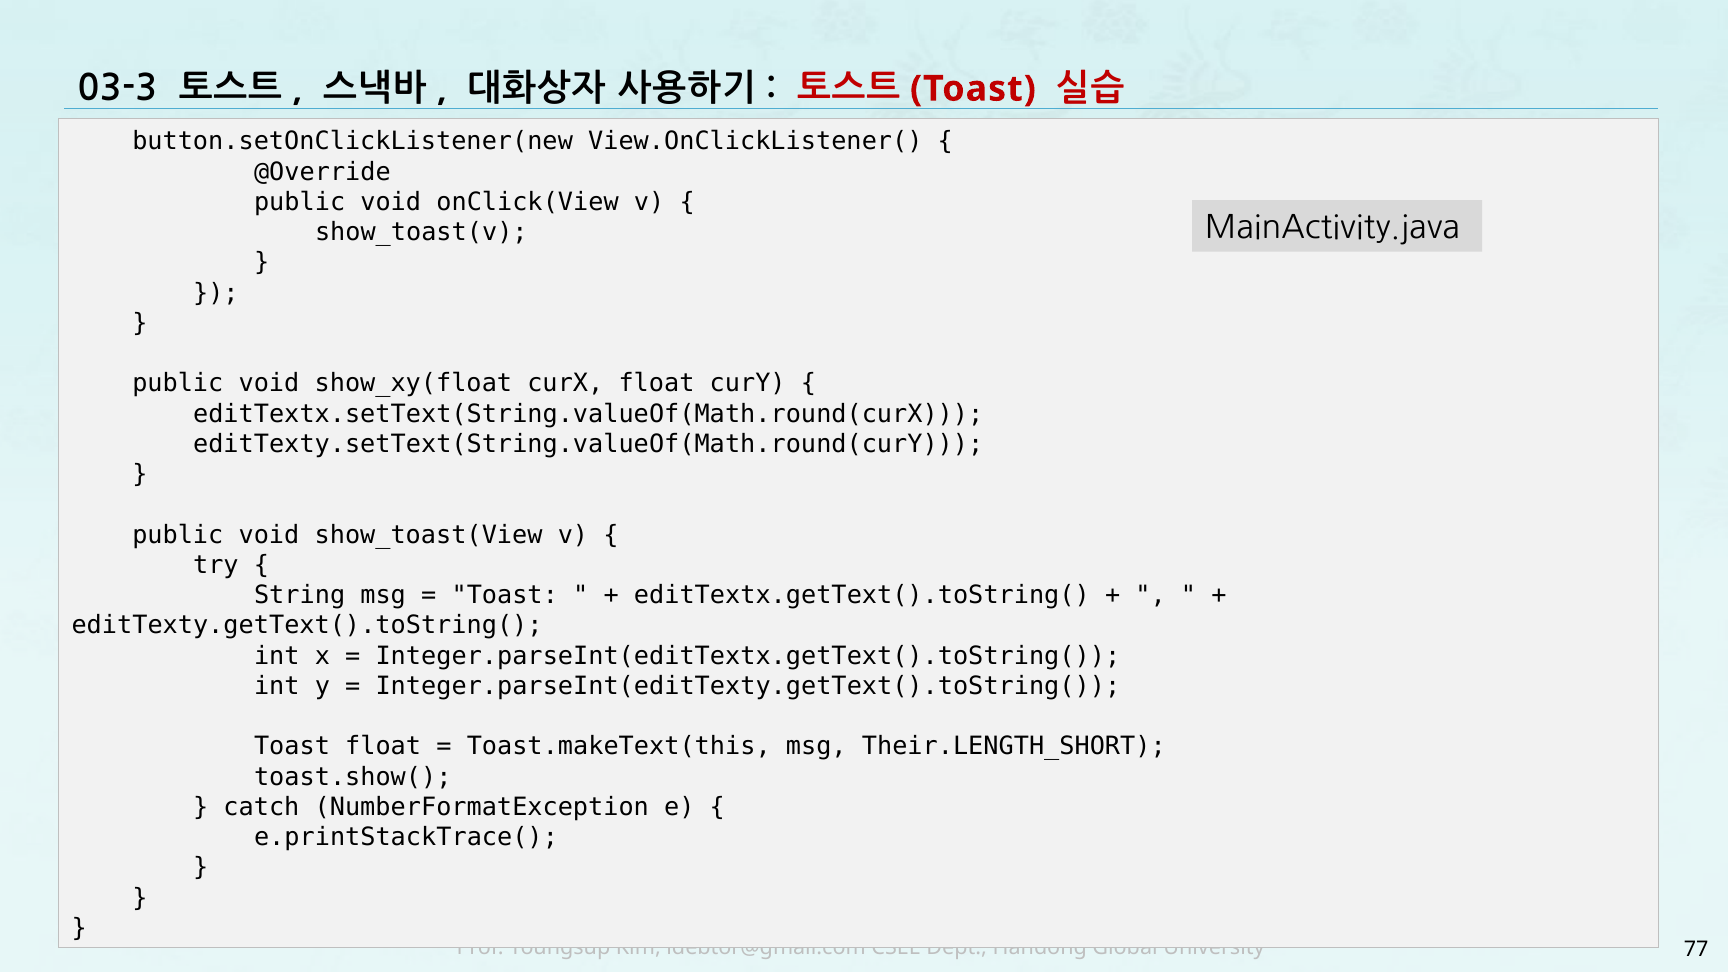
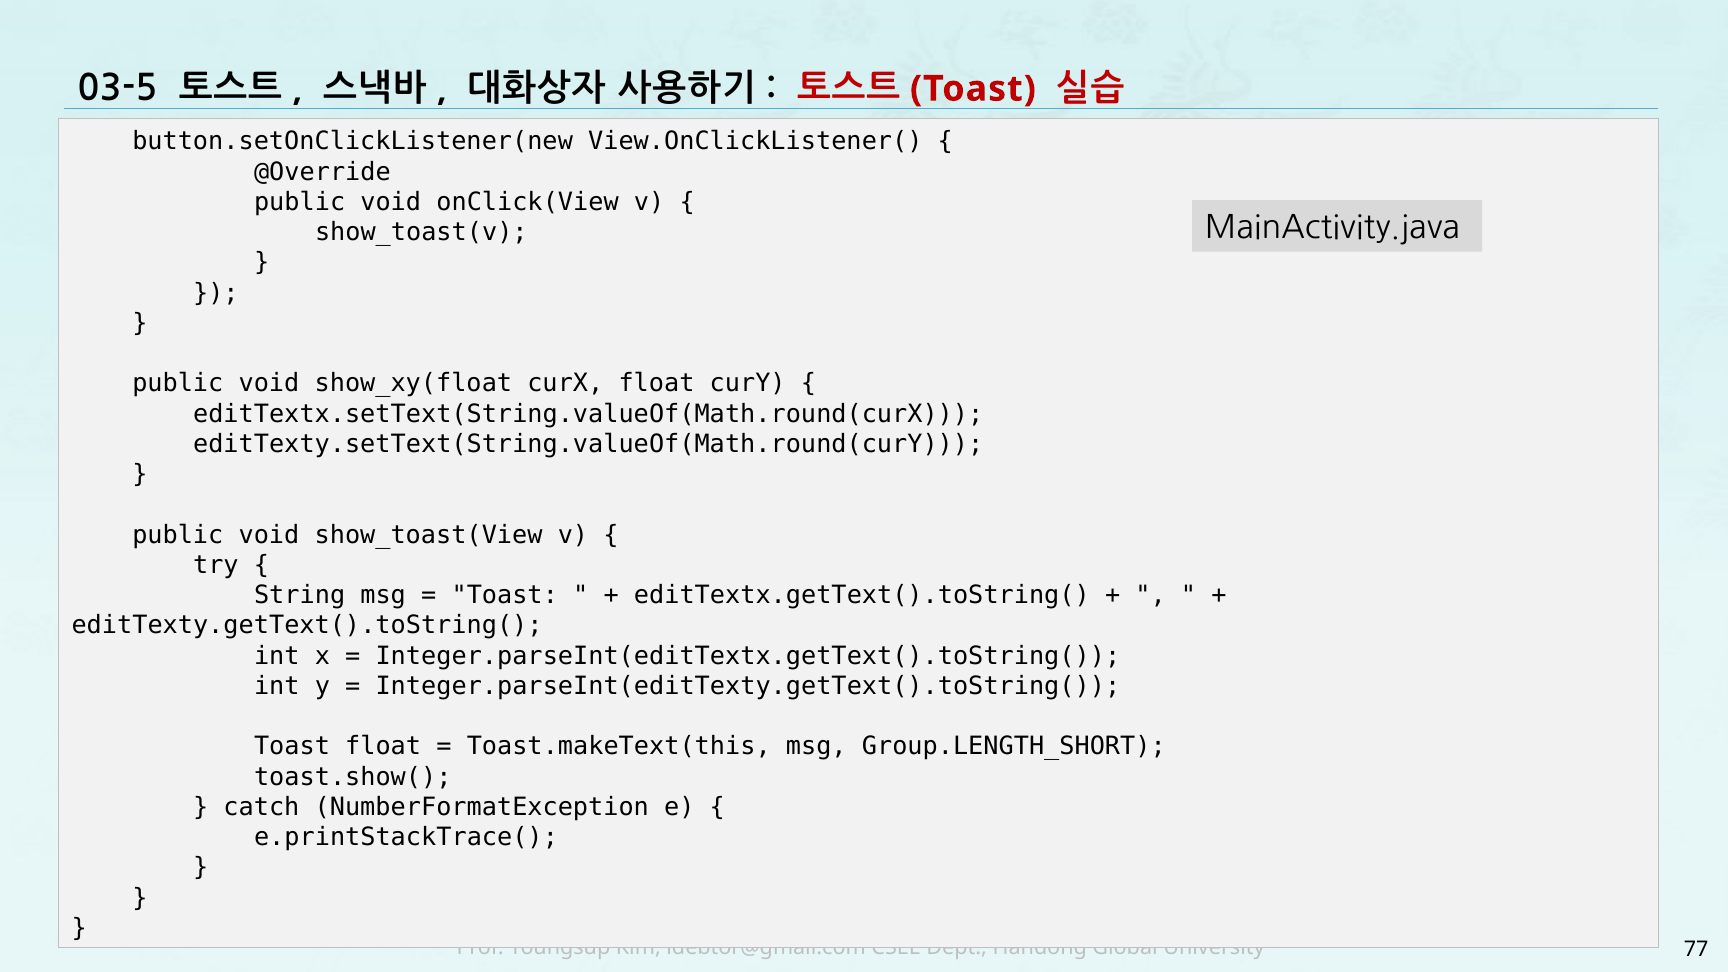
03-3: 03-3 -> 03-5
Their.LENGTH_SHORT: Their.LENGTH_SHORT -> Group.LENGTH_SHORT
